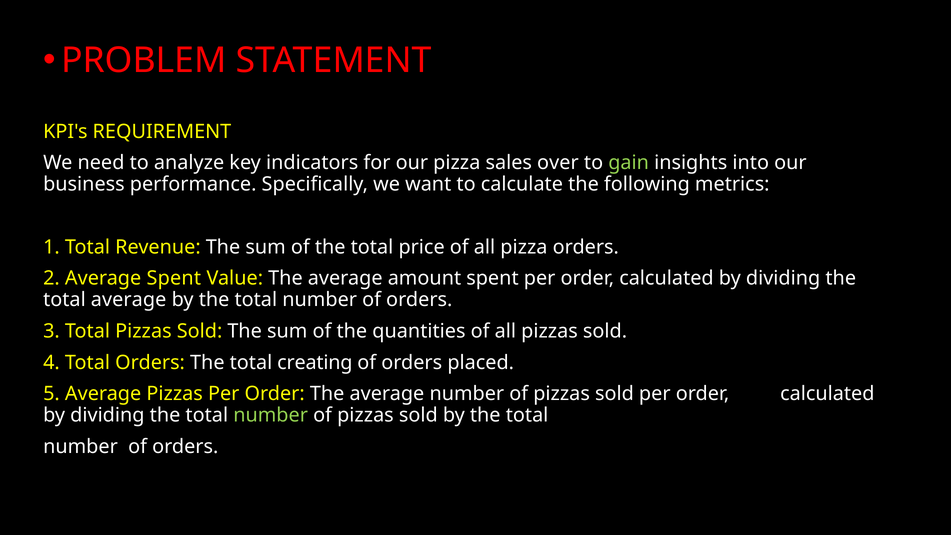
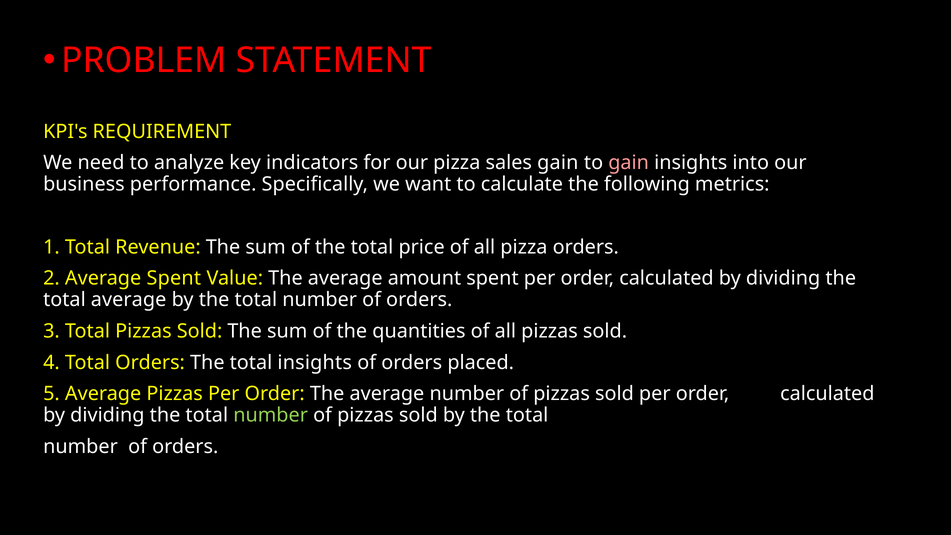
sales over: over -> gain
gain at (629, 163) colour: light green -> pink
total creating: creating -> insights
